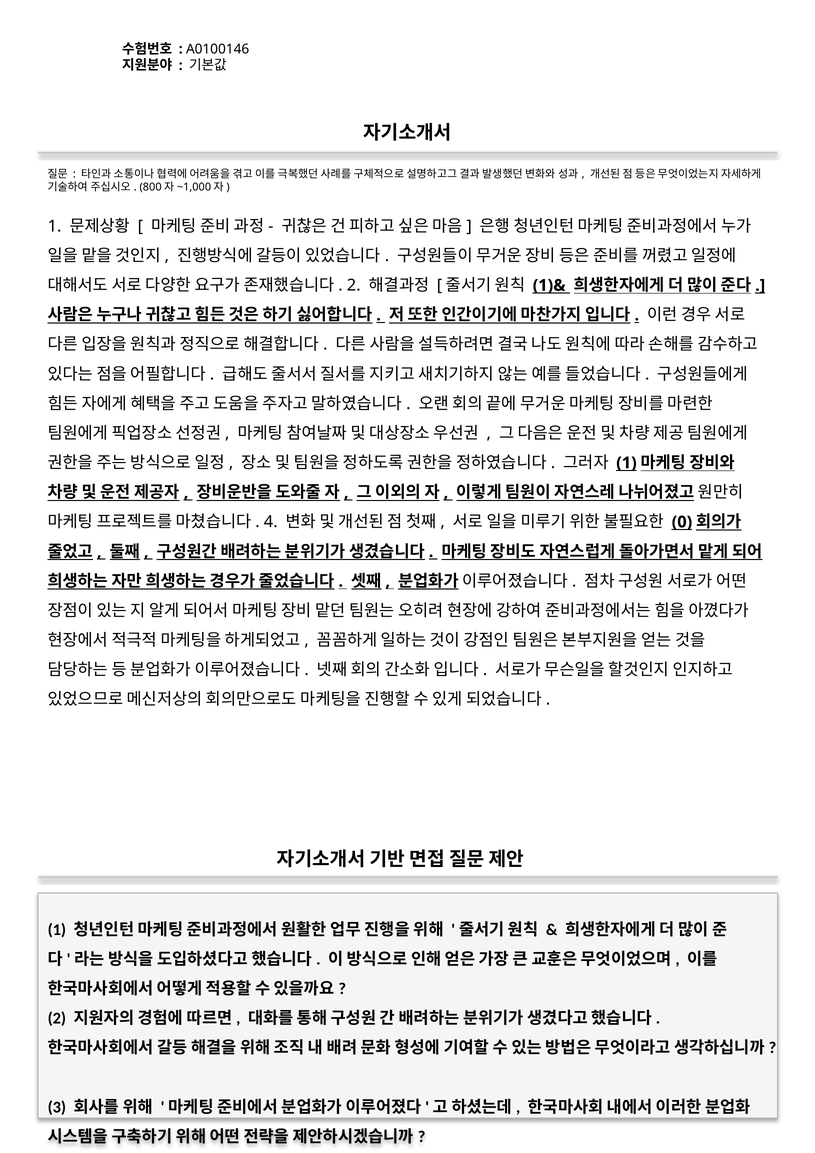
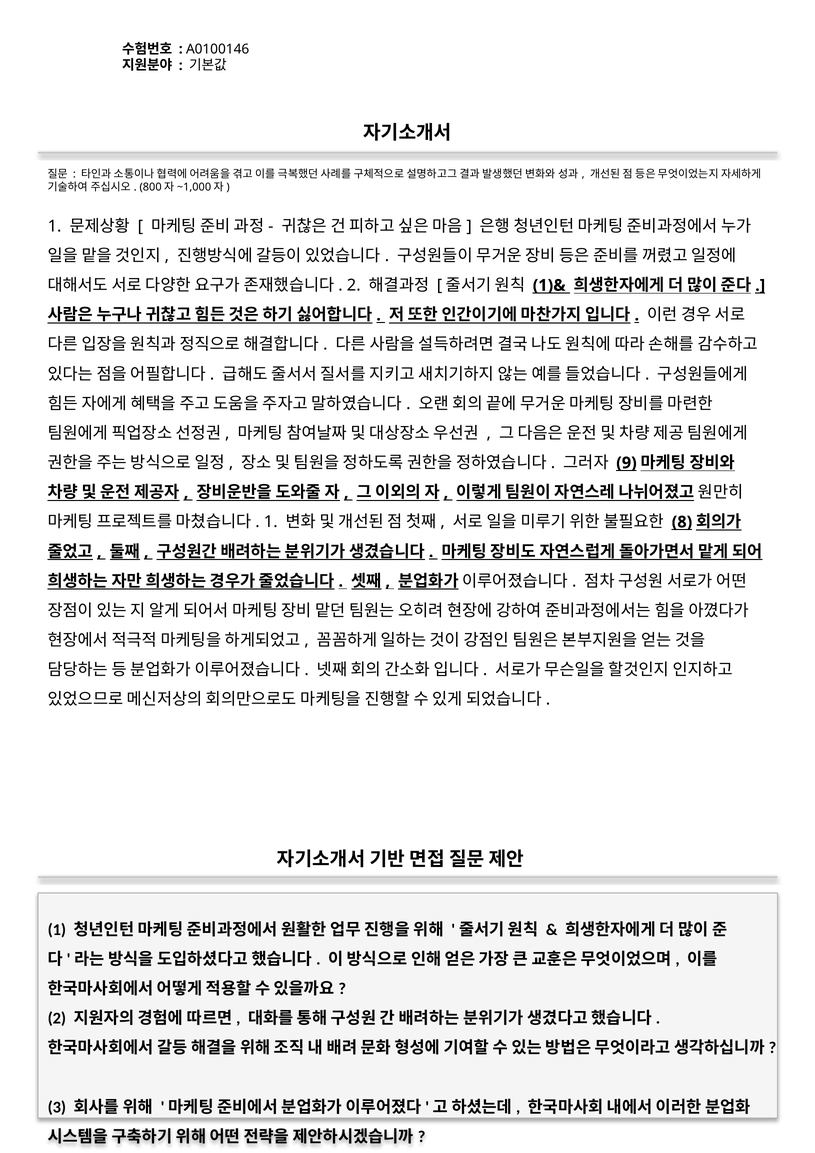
1 at (626, 463): 1 -> 9
4 at (271, 522): 4 -> 1
0: 0 -> 8
